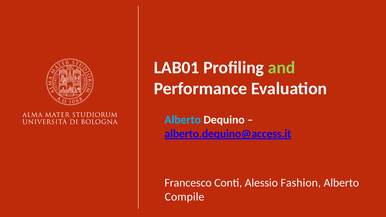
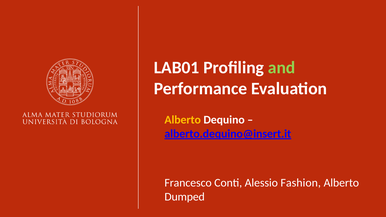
Alberto at (183, 120) colour: light blue -> yellow
alberto.dequino@access.it: alberto.dequino@access.it -> alberto.dequino@insert.it
Compile: Compile -> Dumped
